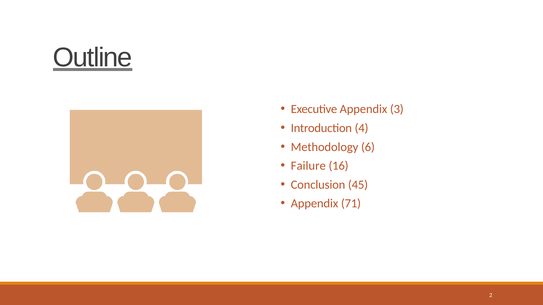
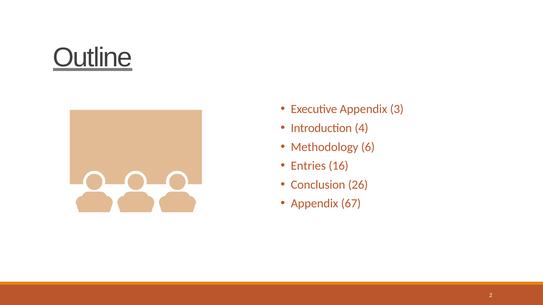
Failure: Failure -> Entries
45: 45 -> 26
71: 71 -> 67
